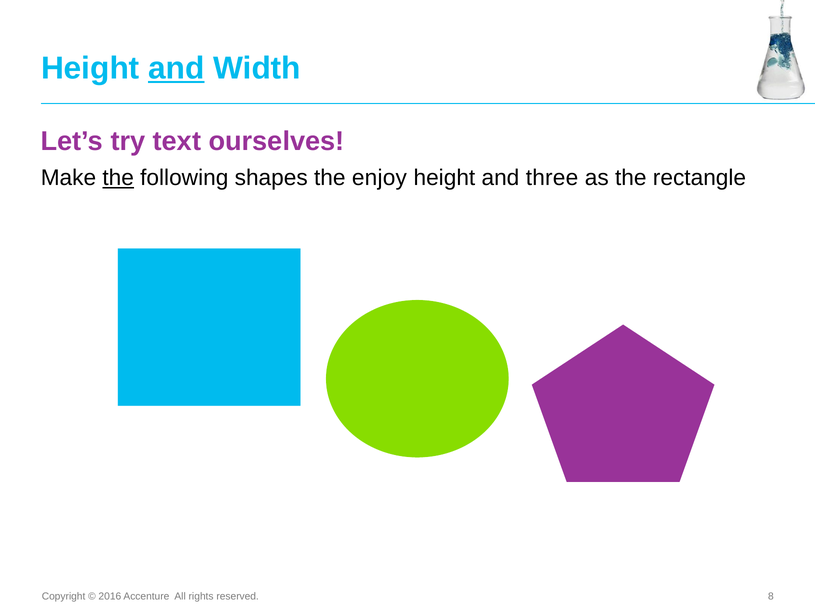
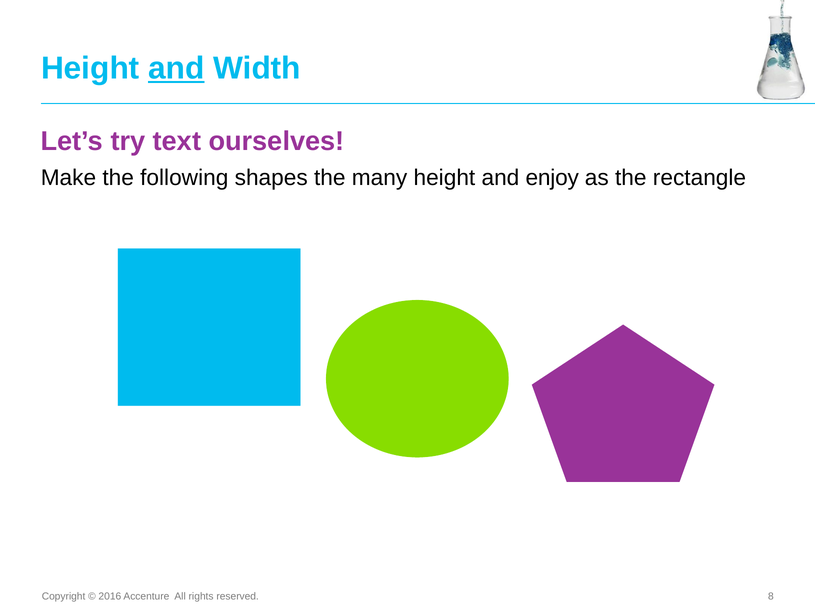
the at (118, 178) underline: present -> none
enjoy: enjoy -> many
three: three -> enjoy
